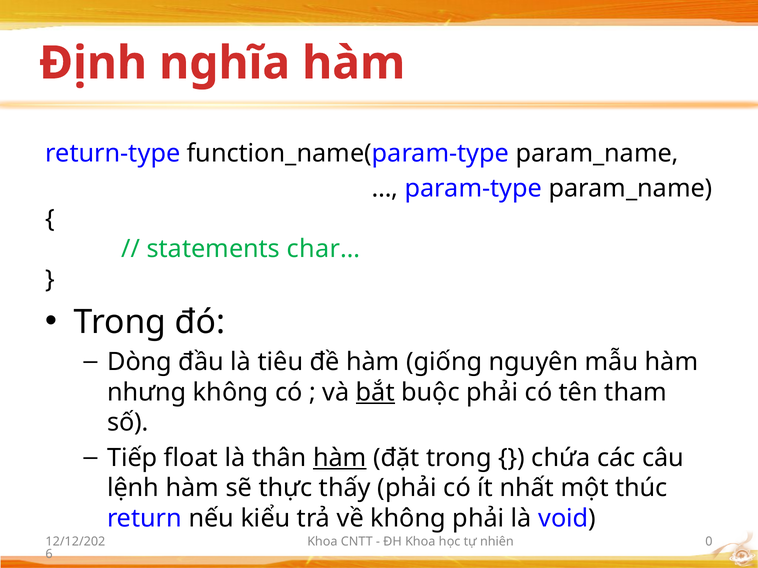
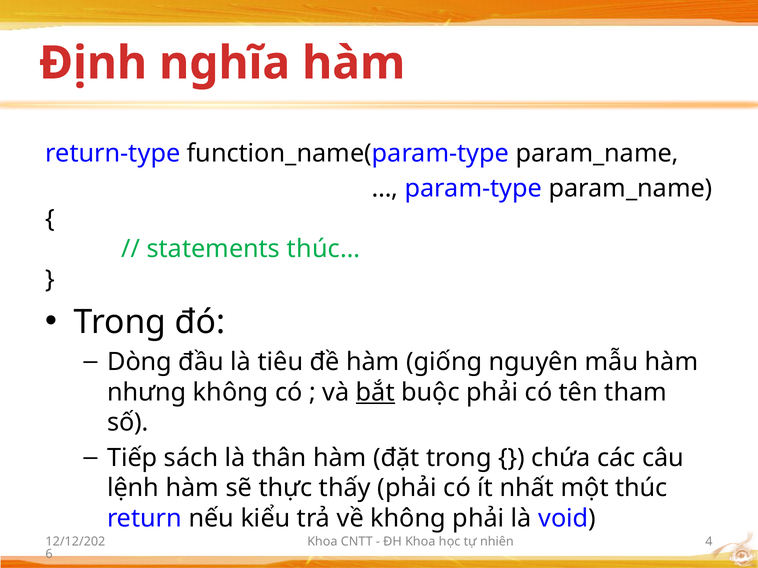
char…: char… -> thúc…
float: float -> sách
hàm at (340, 458) underline: present -> none
0: 0 -> 4
